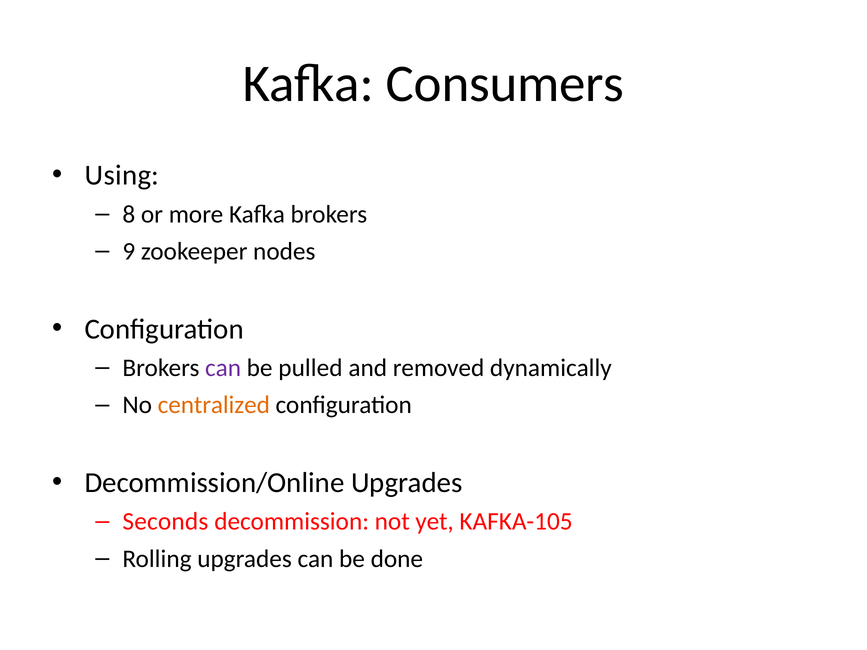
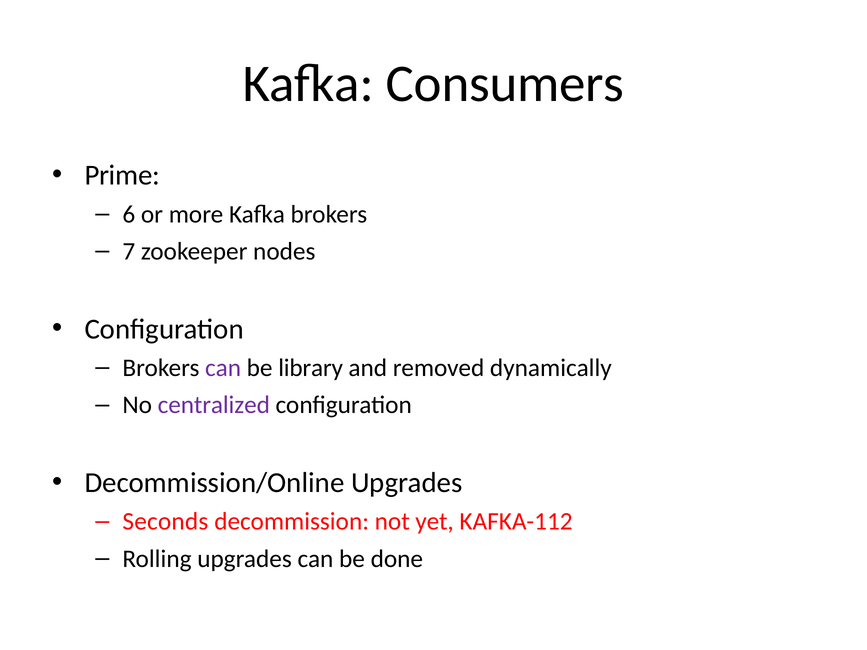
Using: Using -> Prime
8: 8 -> 6
9: 9 -> 7
pulled: pulled -> library
centralized colour: orange -> purple
KAFKA-105: KAFKA-105 -> KAFKA-112
